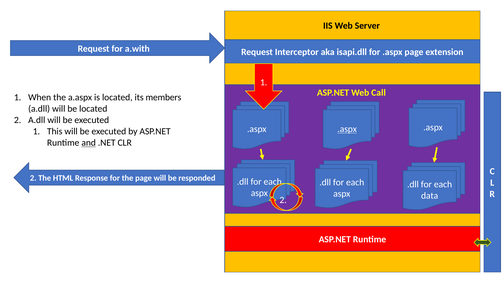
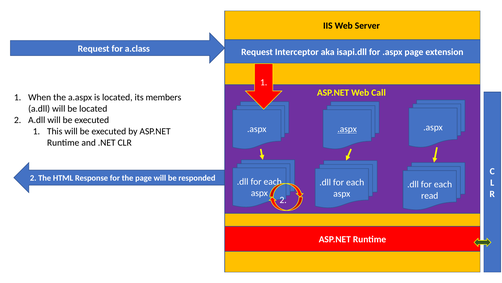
a.with: a.with -> a.class
and underline: present -> none
data: data -> read
